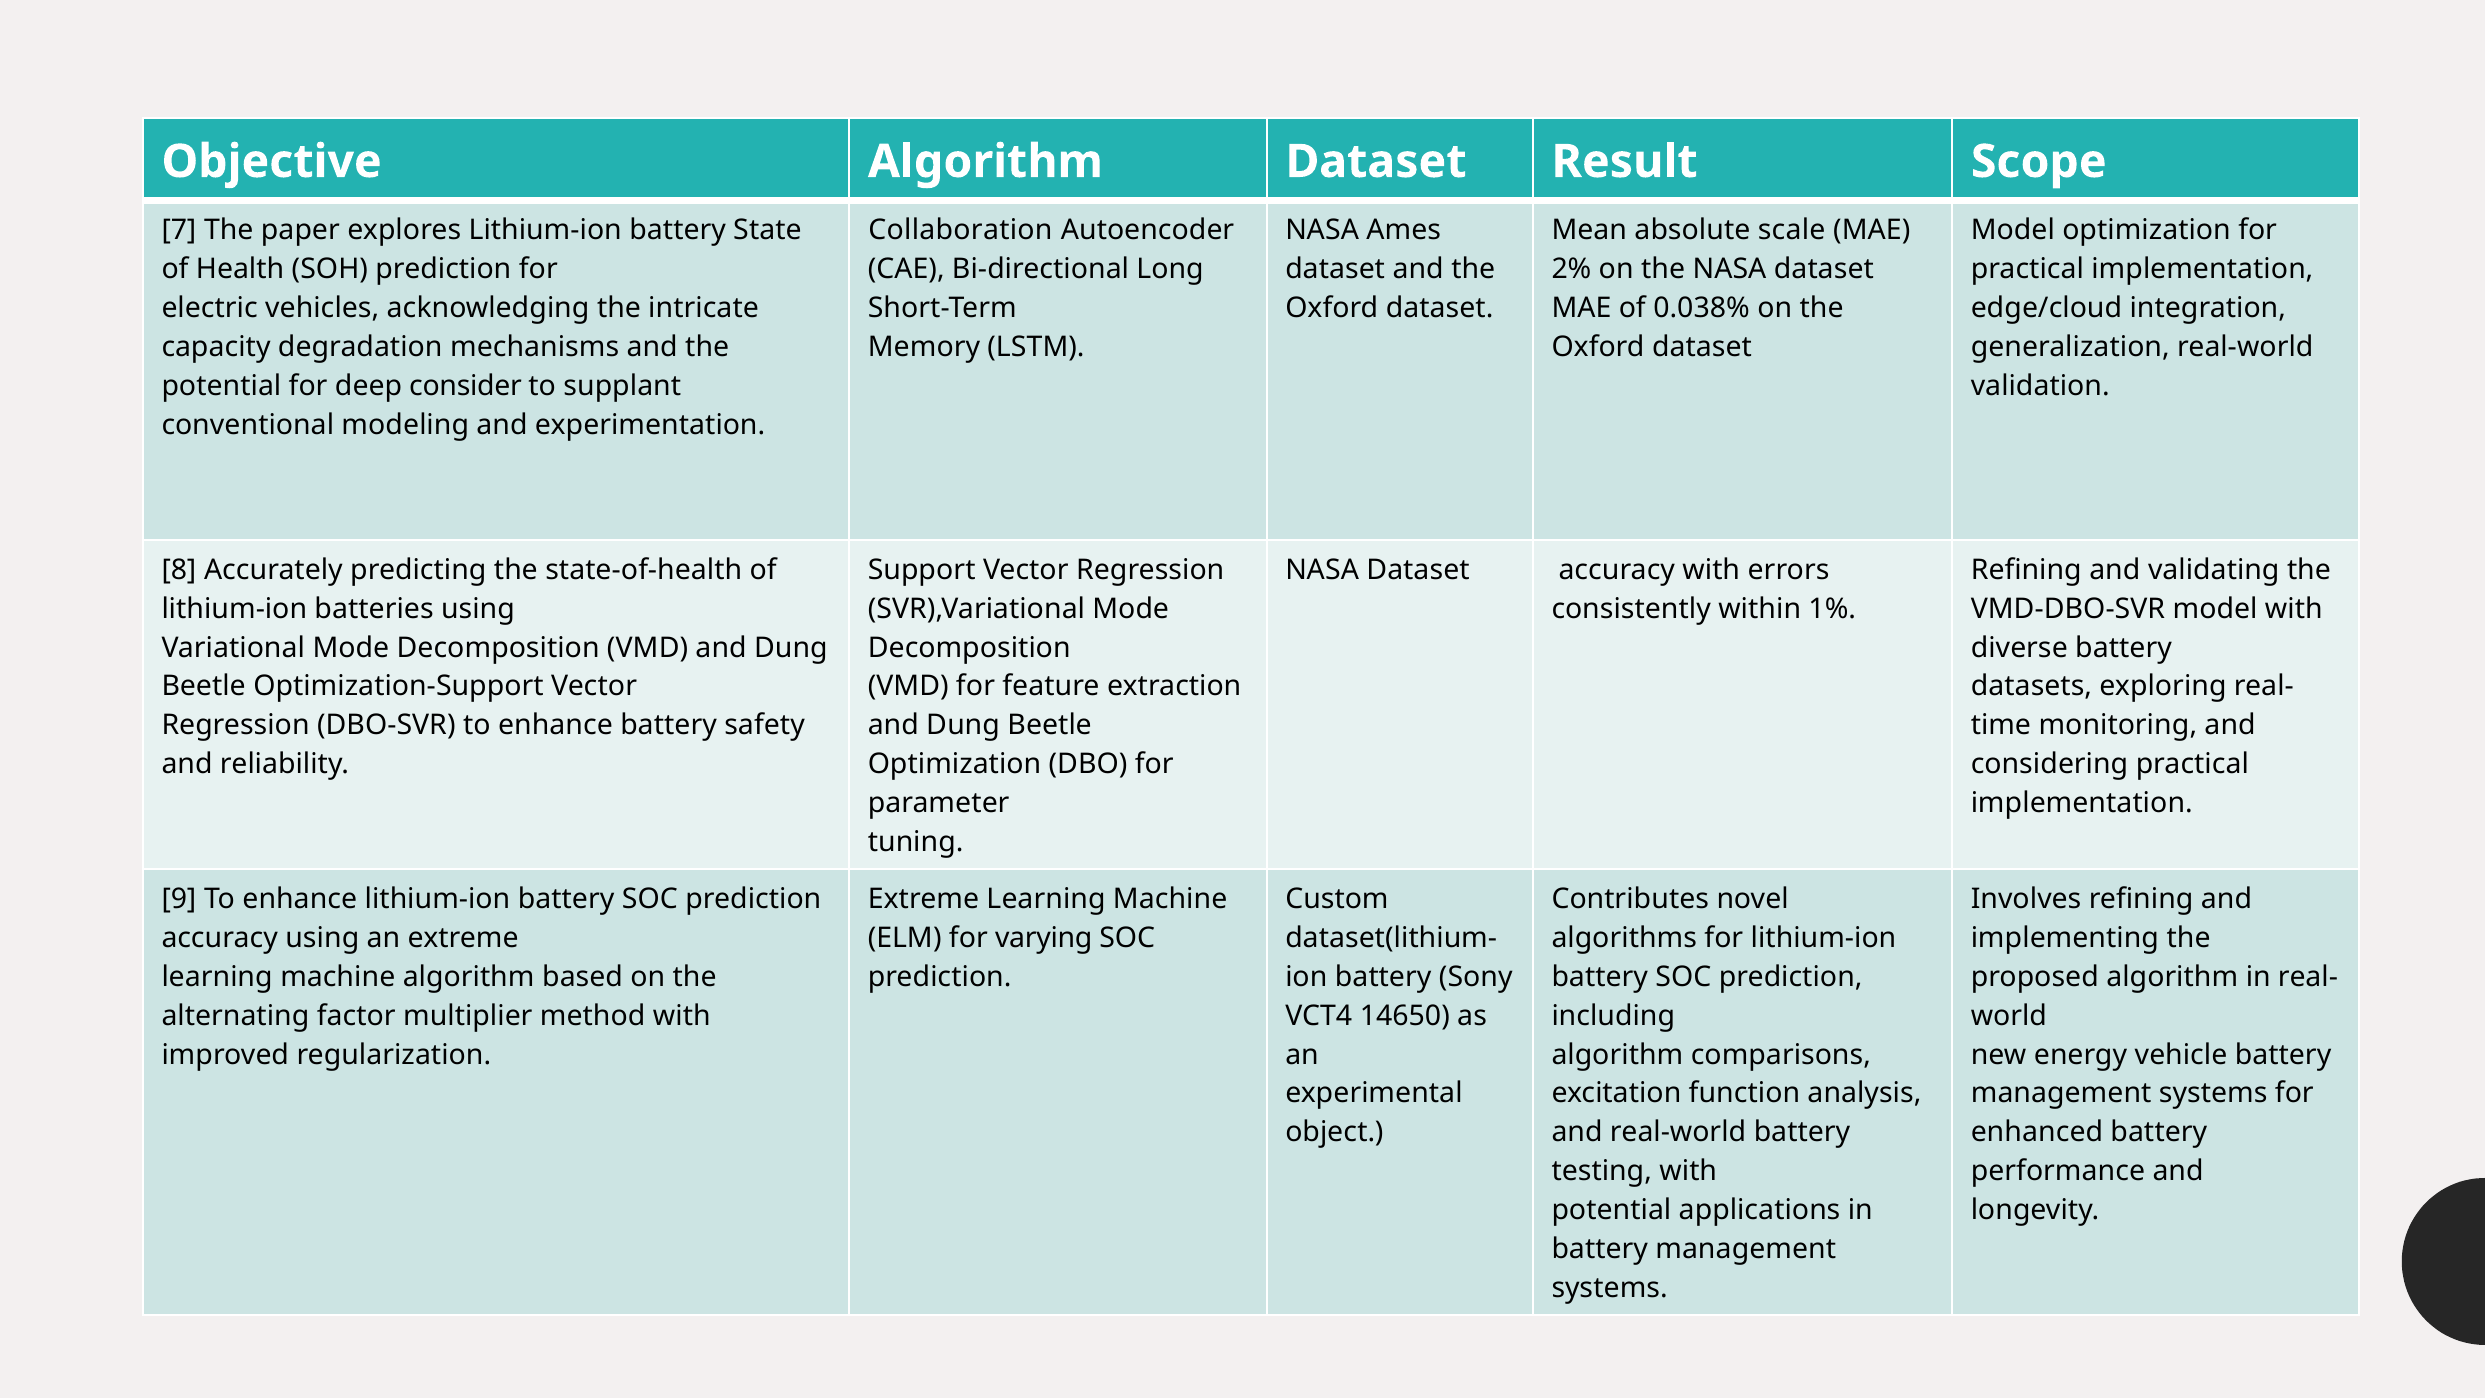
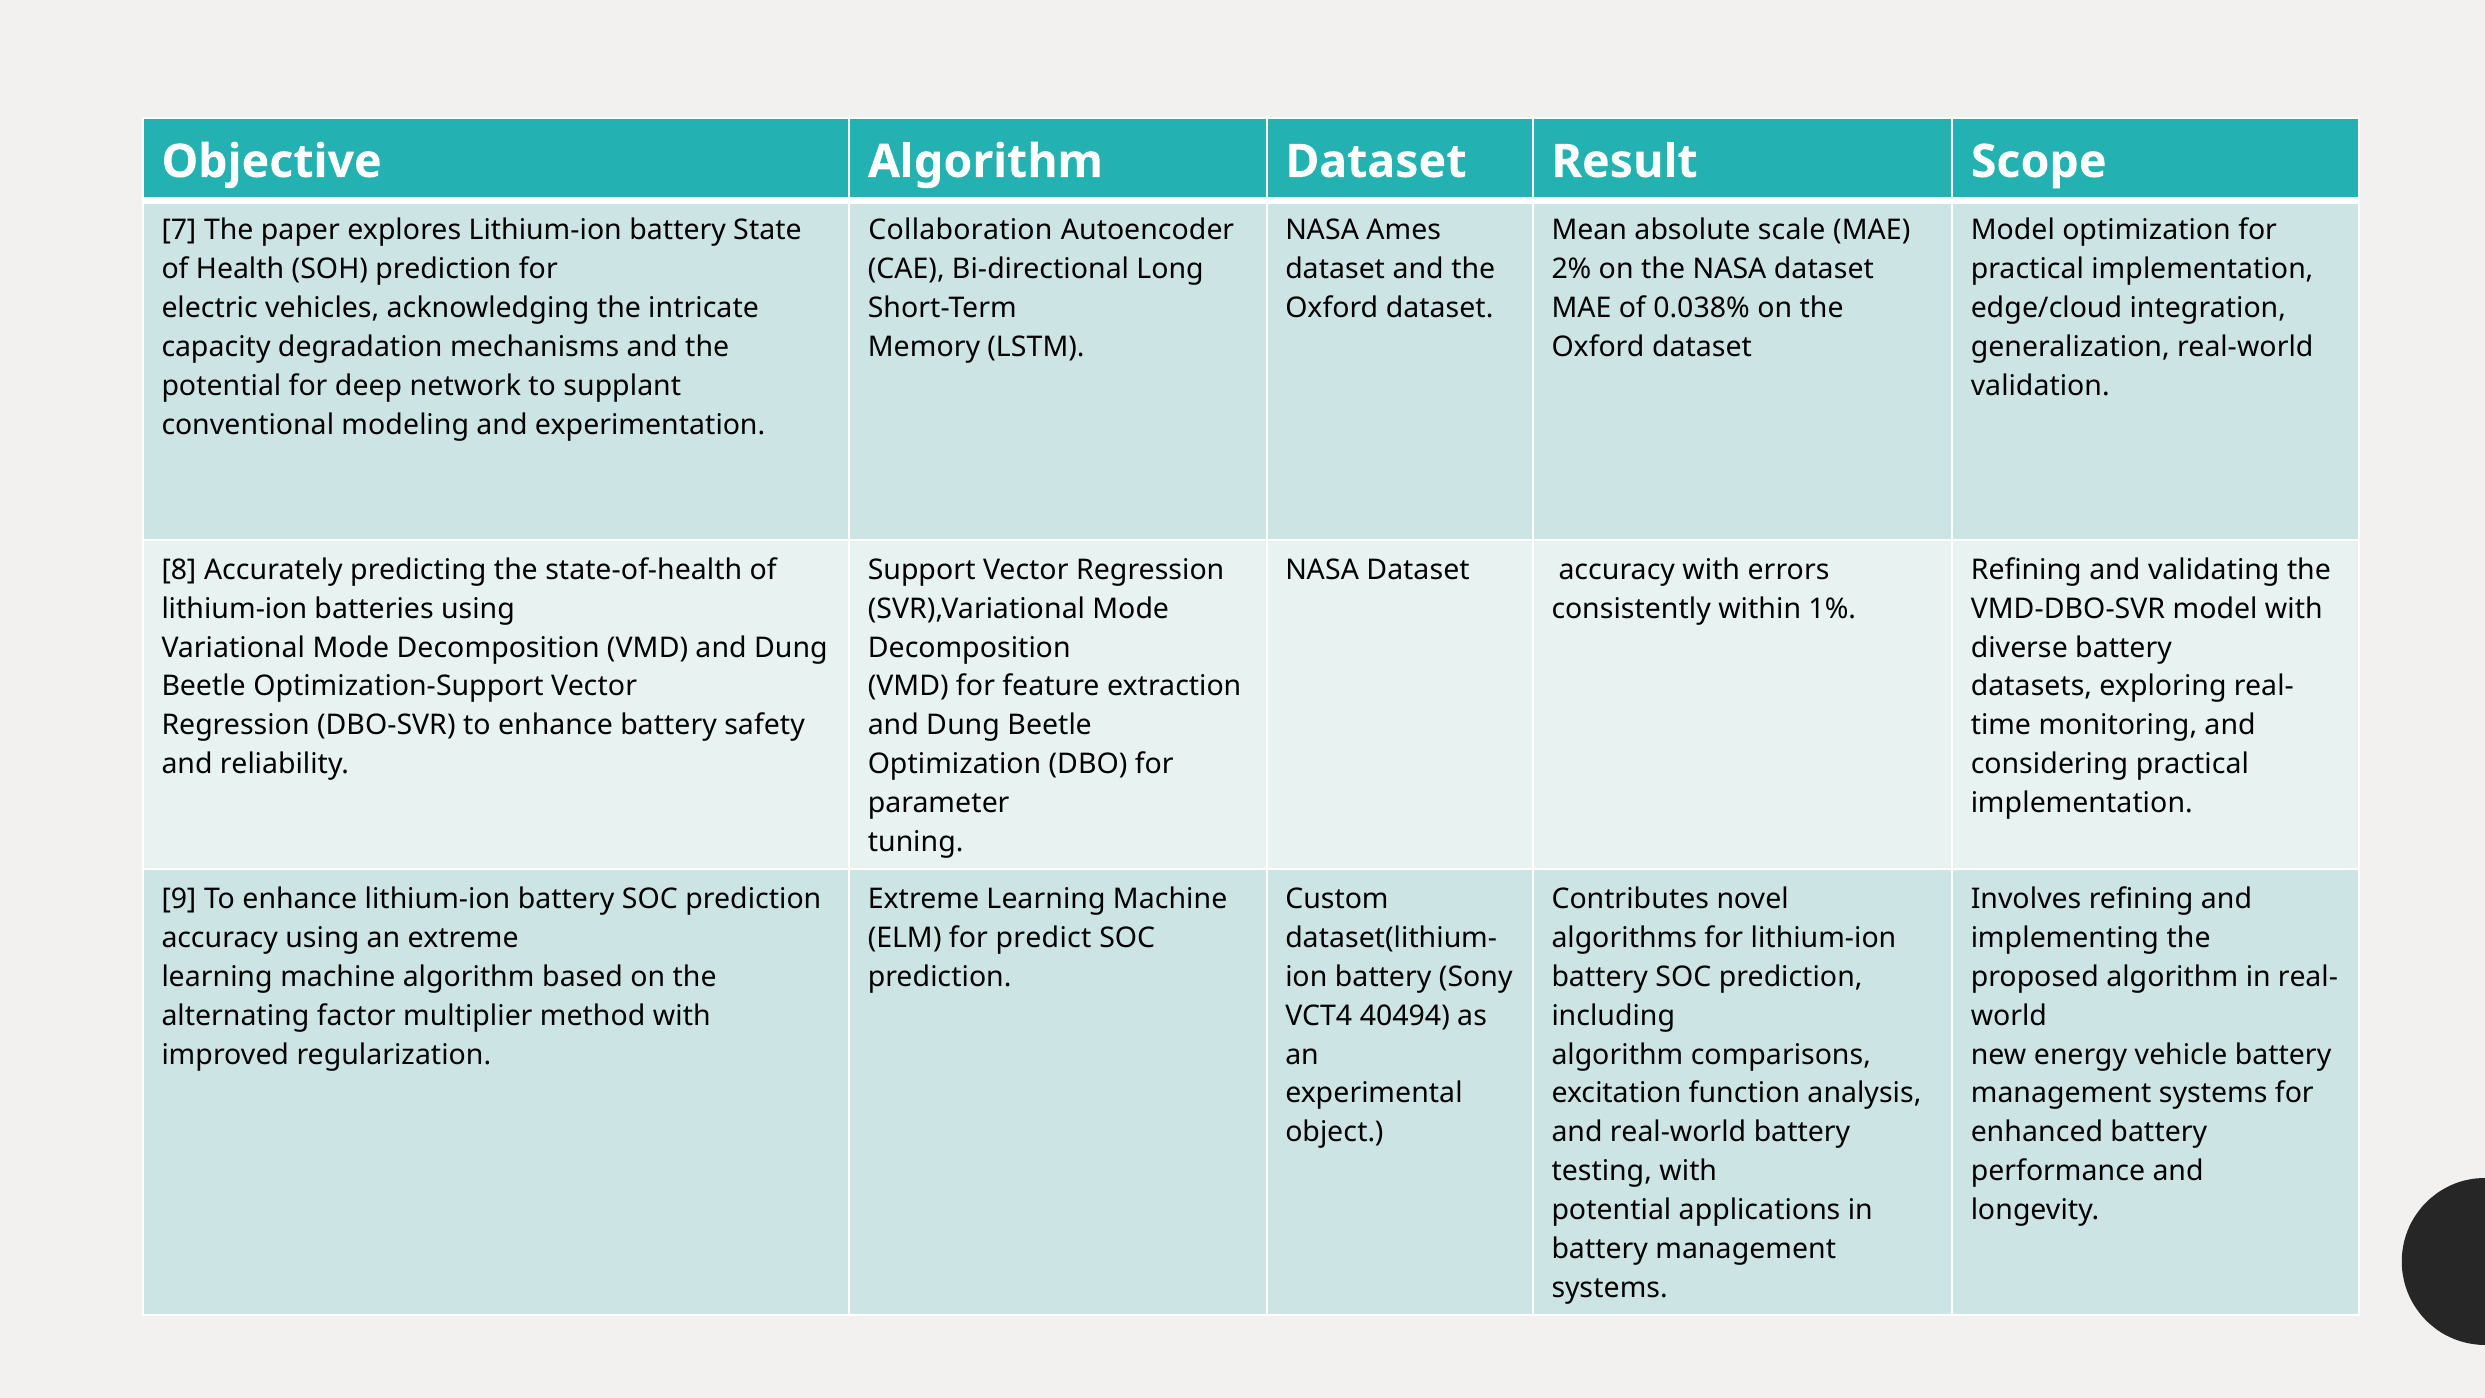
consider: consider -> network
varying: varying -> predict
14650: 14650 -> 40494
